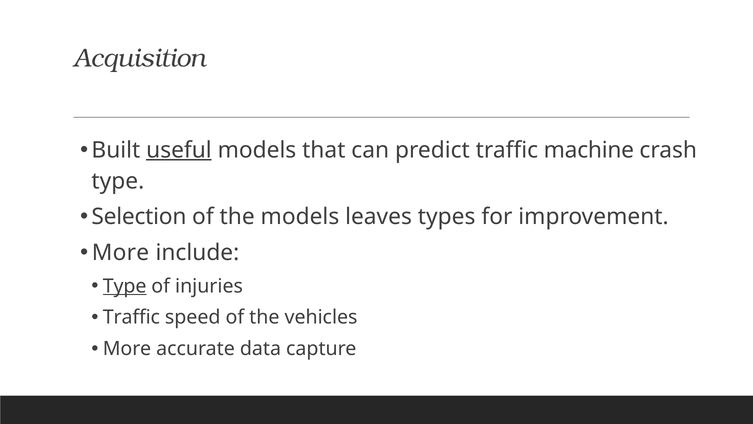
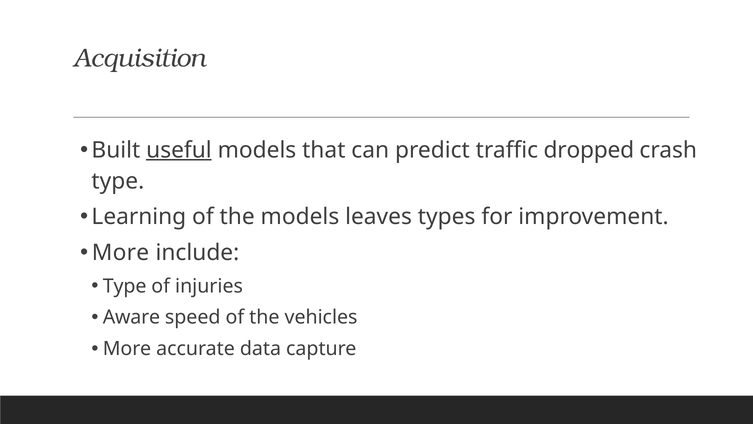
machine: machine -> dropped
Selection: Selection -> Learning
Type at (125, 286) underline: present -> none
Traffic at (131, 317): Traffic -> Aware
